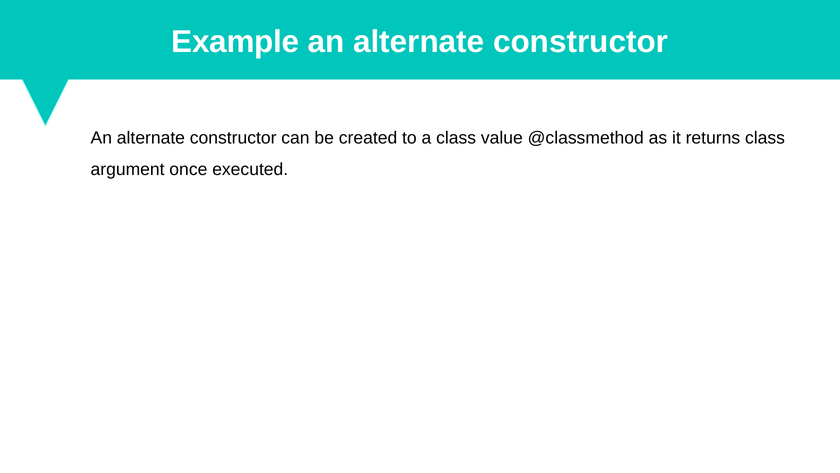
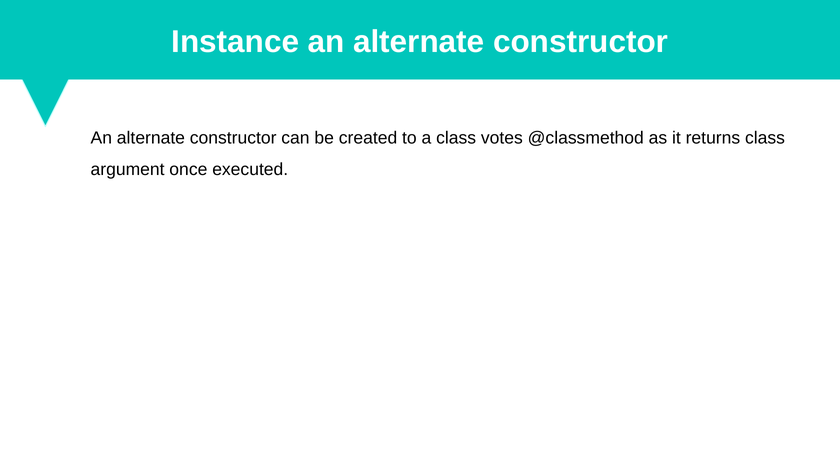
Example: Example -> Instance
value: value -> votes
